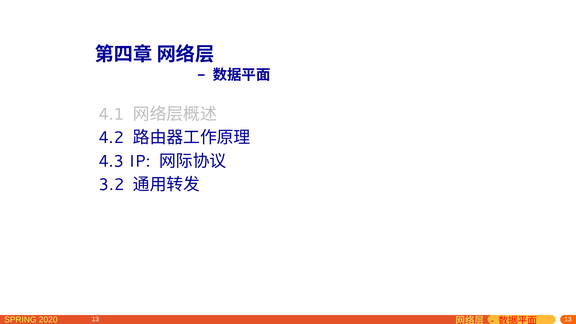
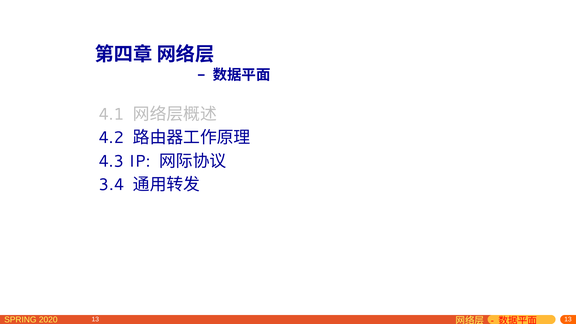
3.2: 3.2 -> 3.4
